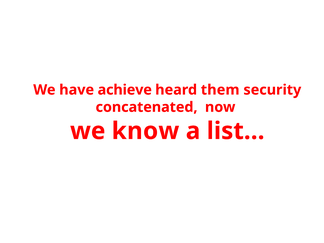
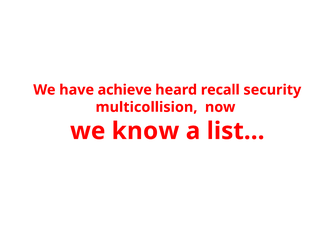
them: them -> recall
concatenated: concatenated -> multicollision
